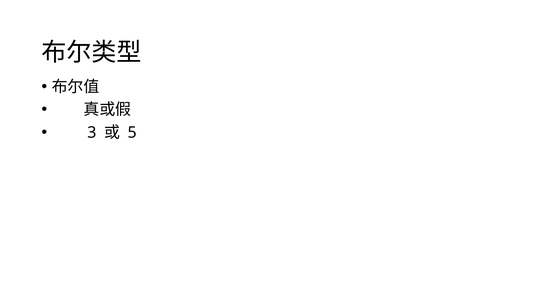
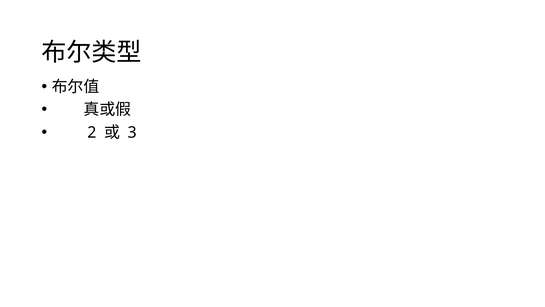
3: 3 -> 2
5: 5 -> 3
